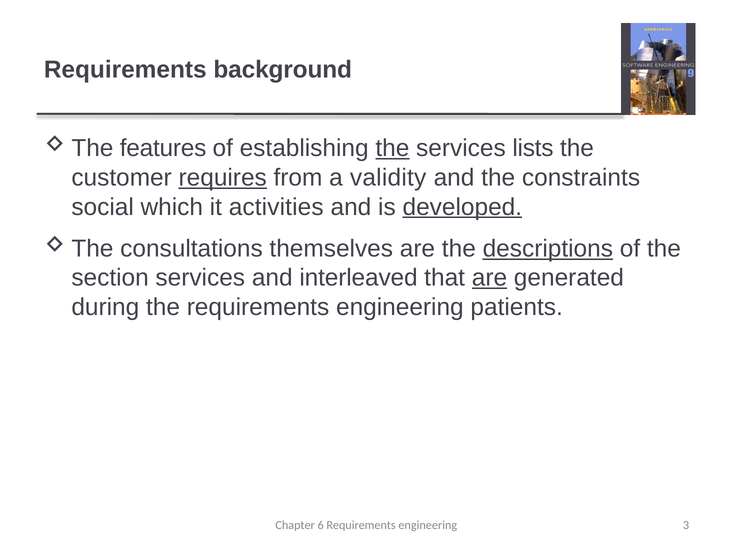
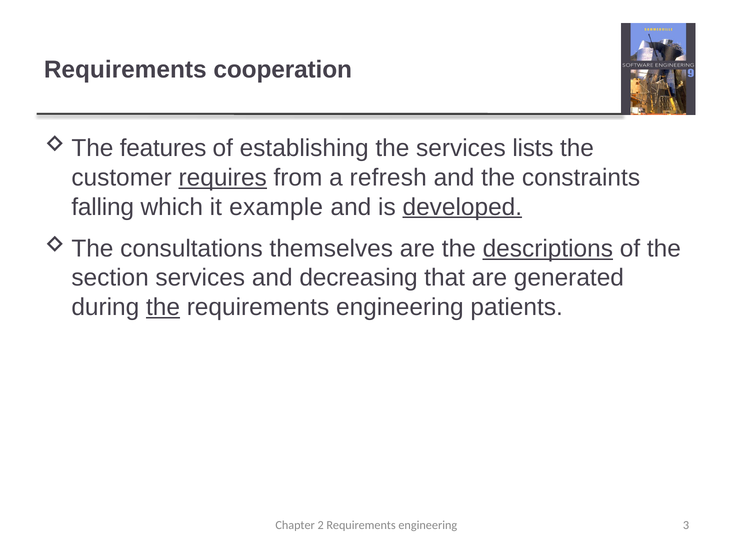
background: background -> cooperation
the at (392, 148) underline: present -> none
validity: validity -> refresh
social: social -> falling
activities: activities -> example
interleaved: interleaved -> decreasing
are at (489, 278) underline: present -> none
the at (163, 307) underline: none -> present
6: 6 -> 2
